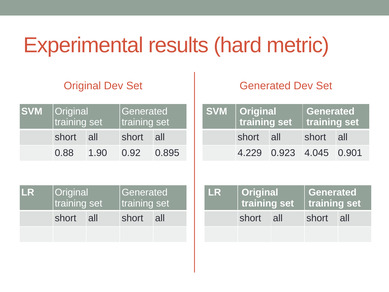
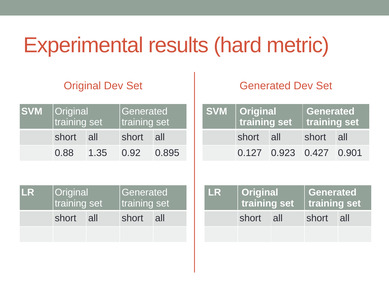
1.90: 1.90 -> 1.35
4.229: 4.229 -> 0.127
4.045: 4.045 -> 0.427
